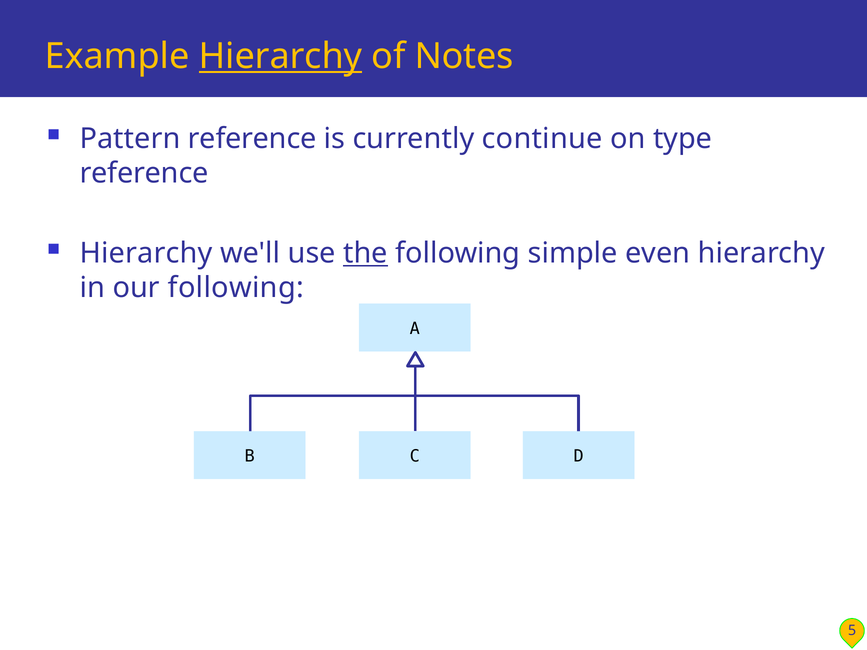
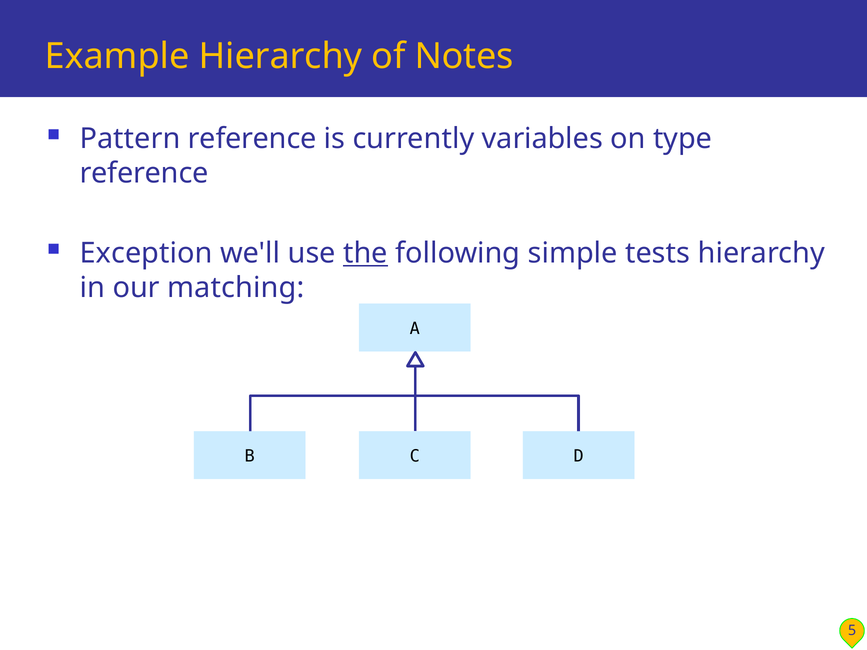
Hierarchy at (281, 57) underline: present -> none
continue: continue -> variables
Hierarchy at (146, 253): Hierarchy -> Exception
even: even -> tests
our following: following -> matching
